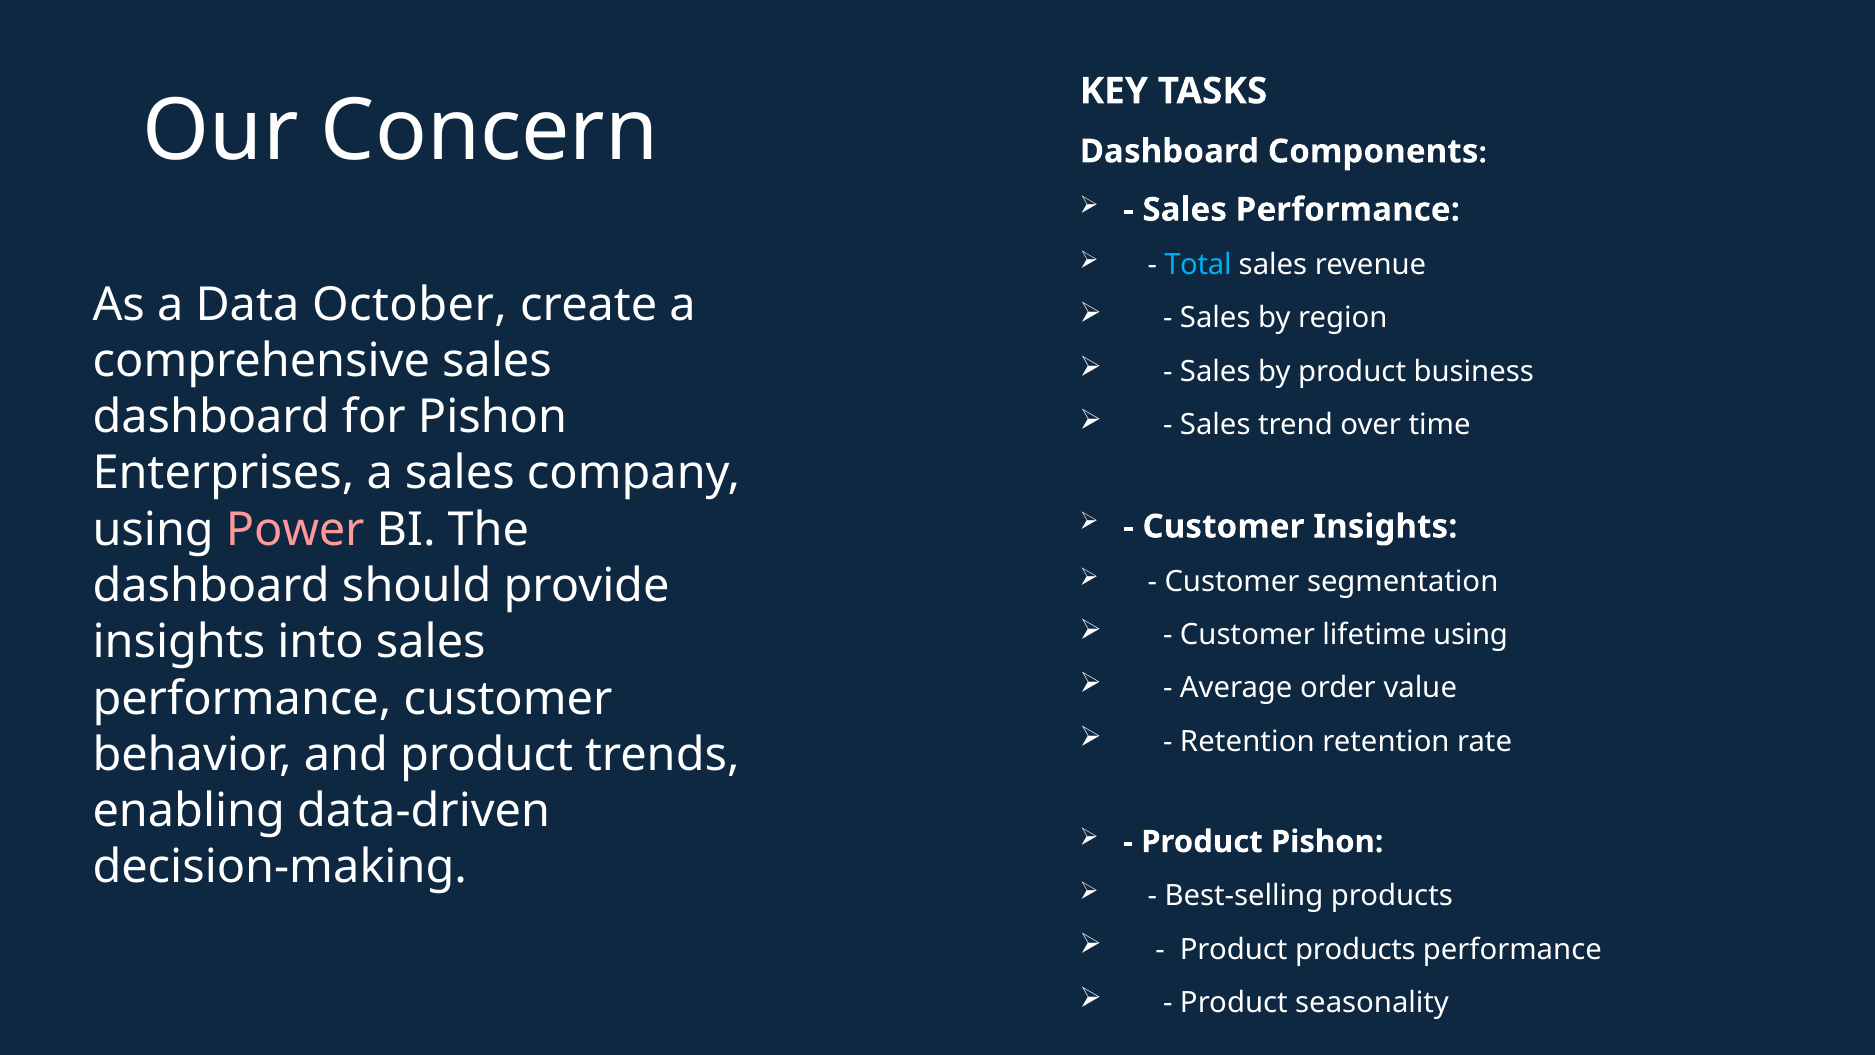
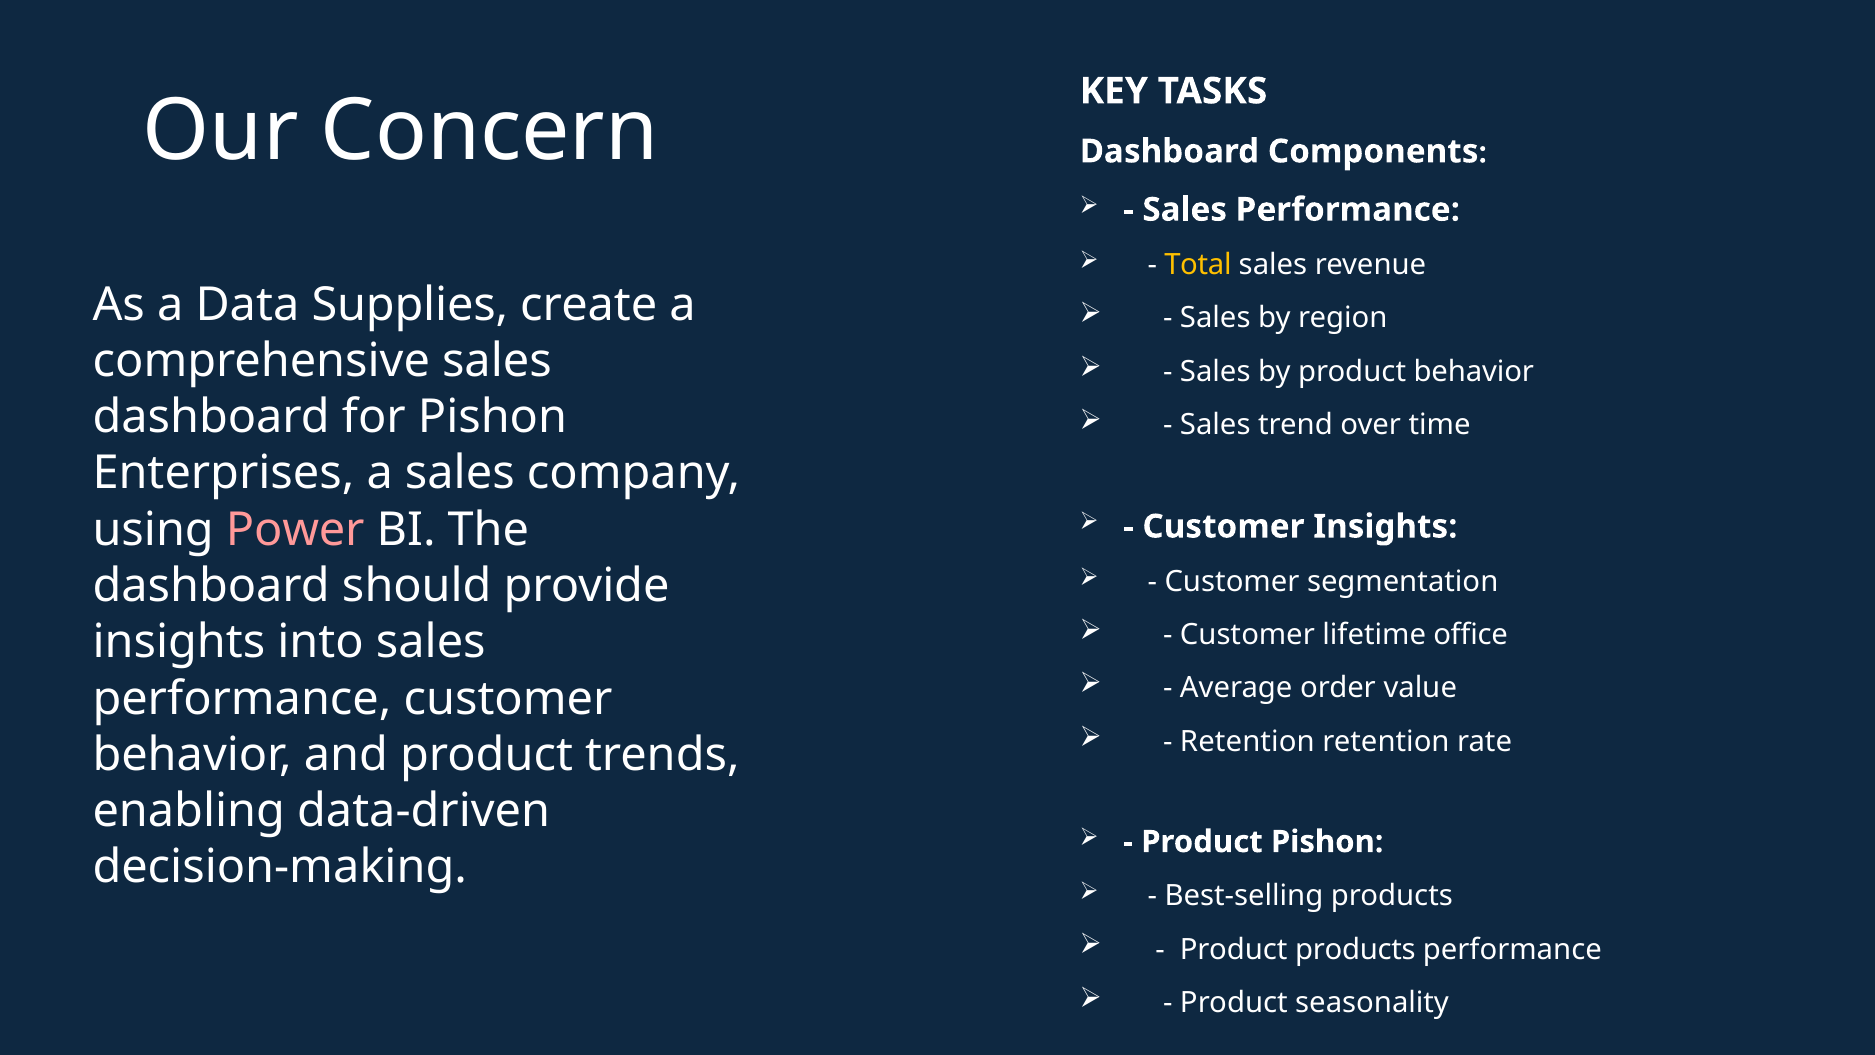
Total colour: light blue -> yellow
October: October -> Supplies
product business: business -> behavior
lifetime using: using -> office
